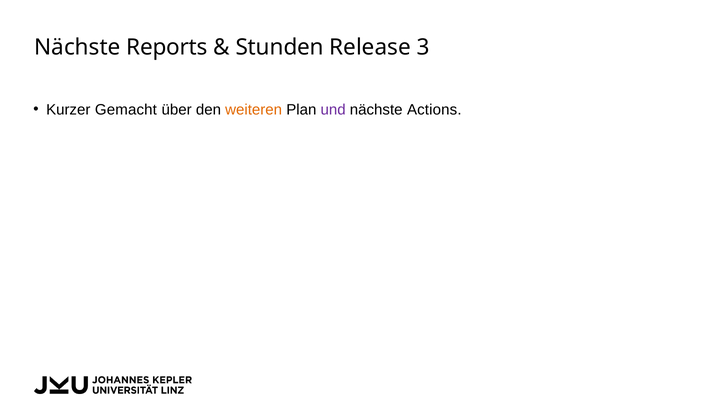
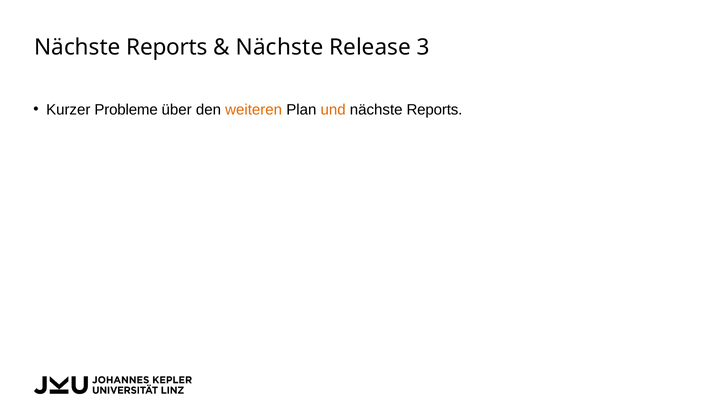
Stunden at (280, 47): Stunden -> Nächste
Gemacht: Gemacht -> Probleme
und colour: purple -> orange
Actions at (434, 110): Actions -> Reports
